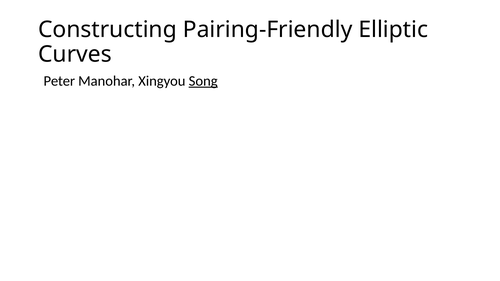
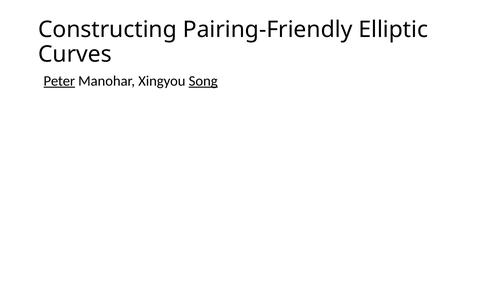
Peter underline: none -> present
